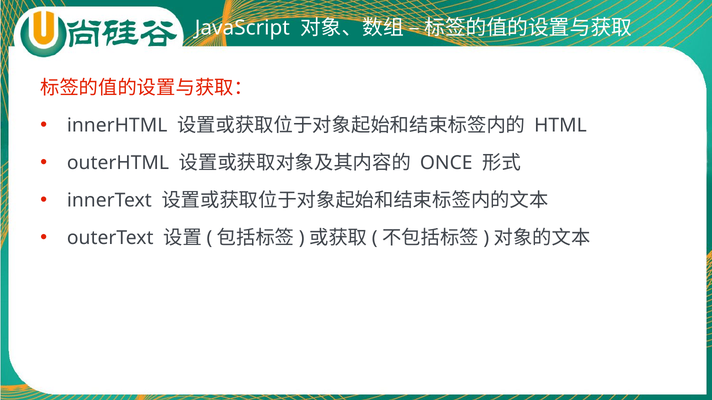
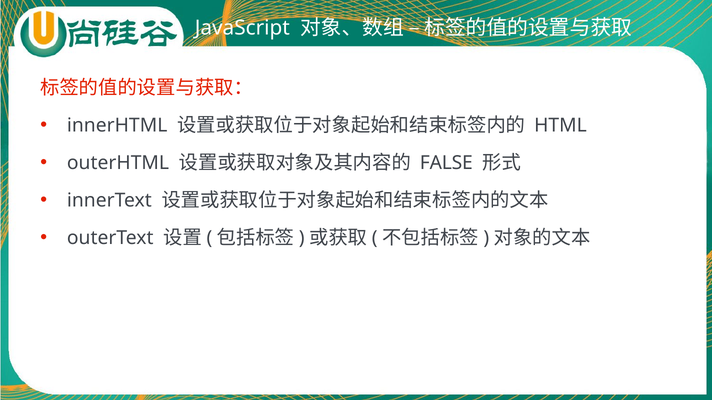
ONCE: ONCE -> FALSE
